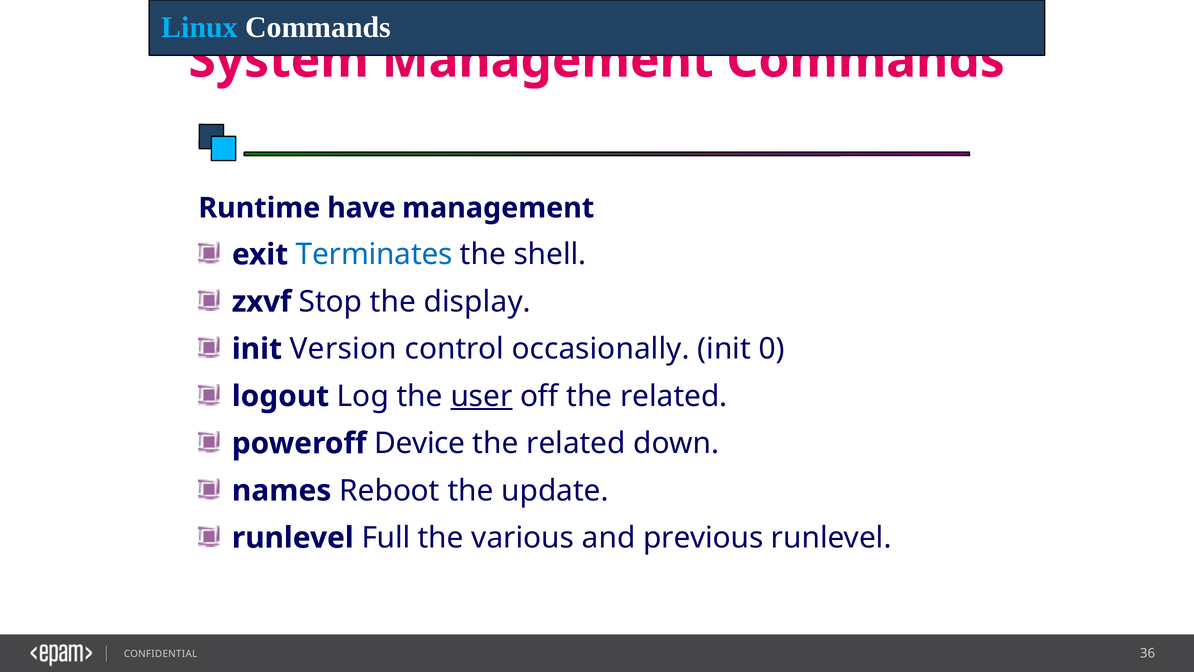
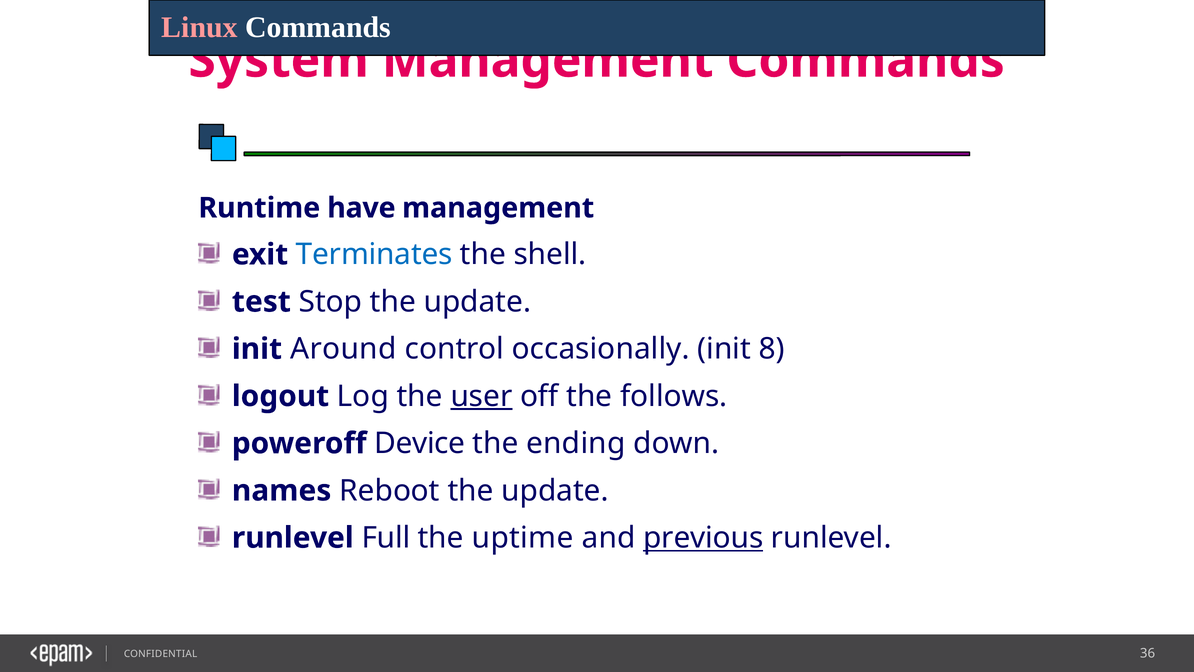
Linux colour: light blue -> pink
zxvf: zxvf -> test
Stop the display: display -> update
Version: Version -> Around
0: 0 -> 8
off the related: related -> follows
related at (576, 443): related -> ending
various: various -> uptime
previous underline: none -> present
